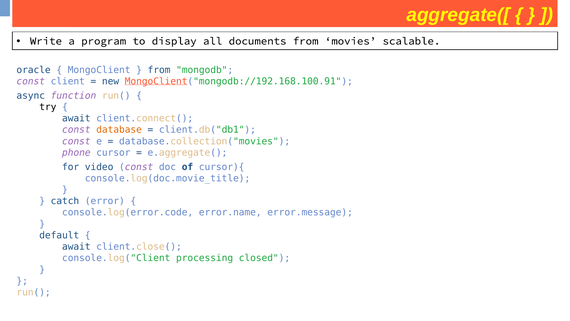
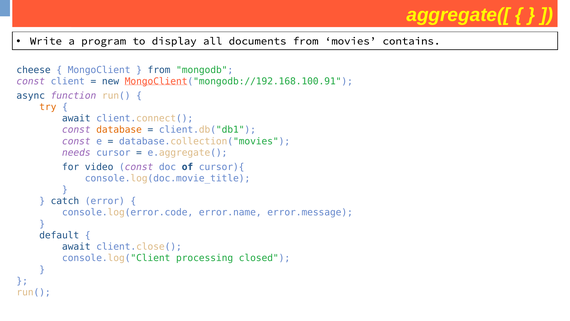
scalable: scalable -> contains
oracle: oracle -> cheese
try colour: black -> orange
phone: phone -> needs
